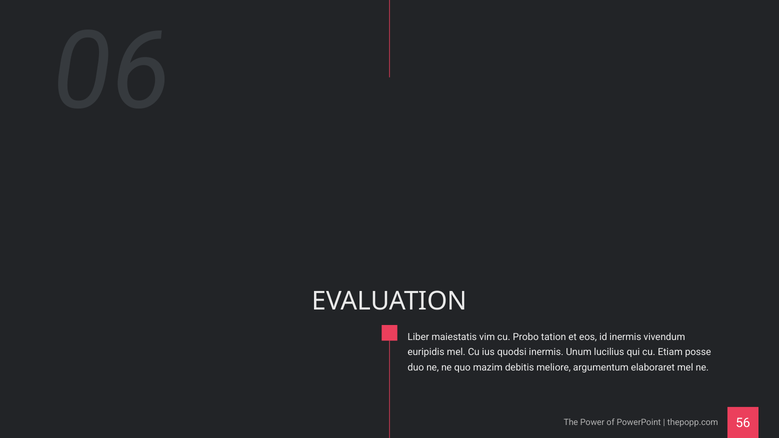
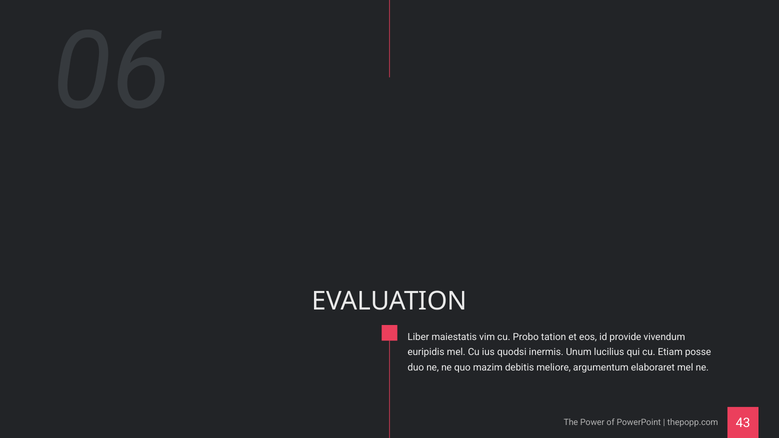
id inermis: inermis -> provide
56: 56 -> 43
